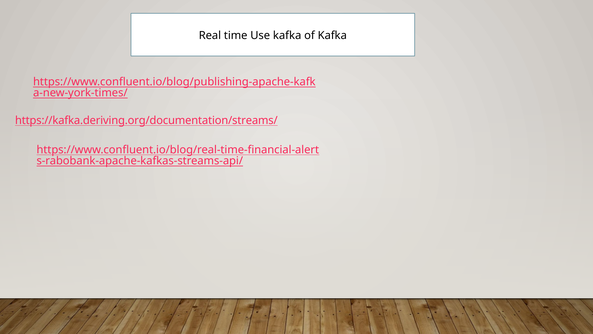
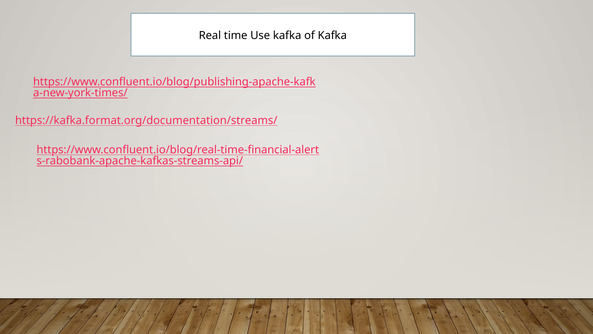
https://kafka.deriving.org/documentation/streams/: https://kafka.deriving.org/documentation/streams/ -> https://kafka.format.org/documentation/streams/
